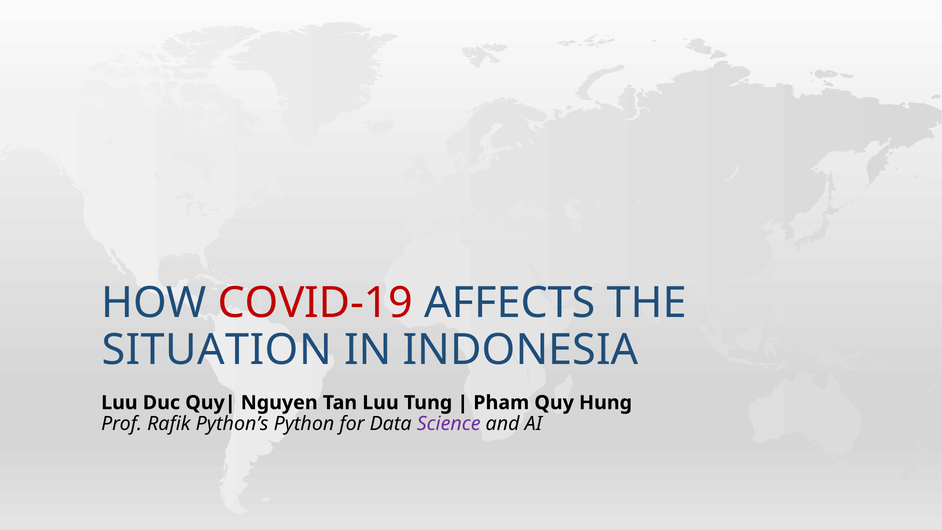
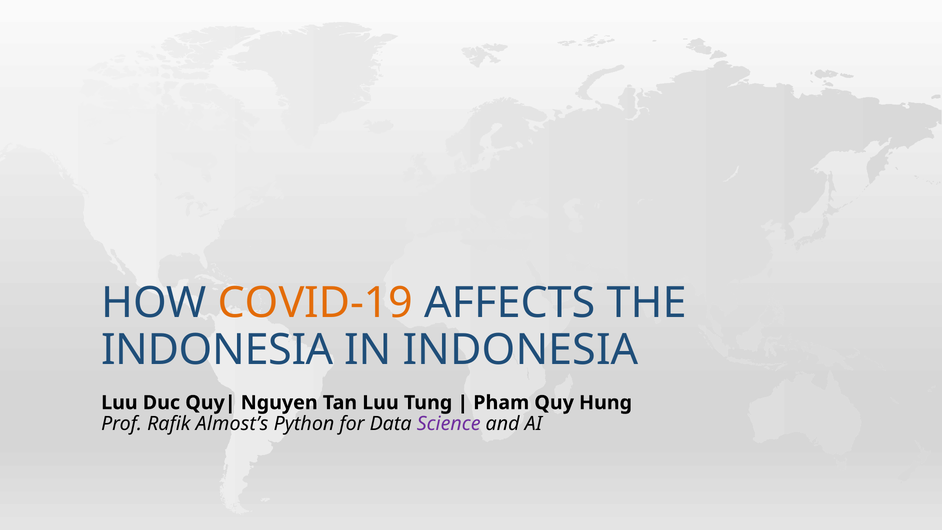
COVID-19 colour: red -> orange
SITUATION at (217, 350): SITUATION -> INDONESIA
Python’s: Python’s -> Almost’s
